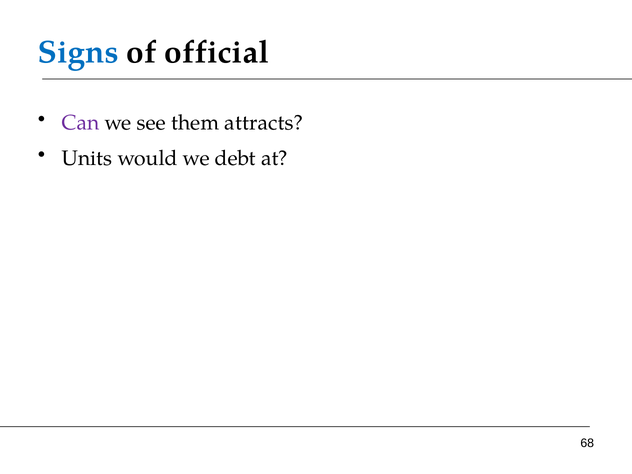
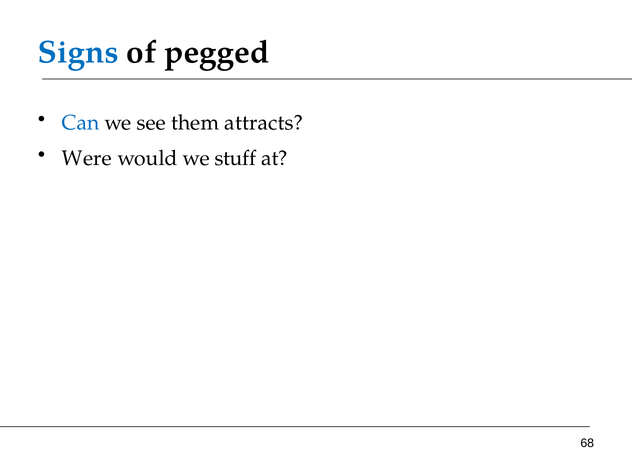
official: official -> pegged
Can colour: purple -> blue
Units: Units -> Were
debt: debt -> stuff
